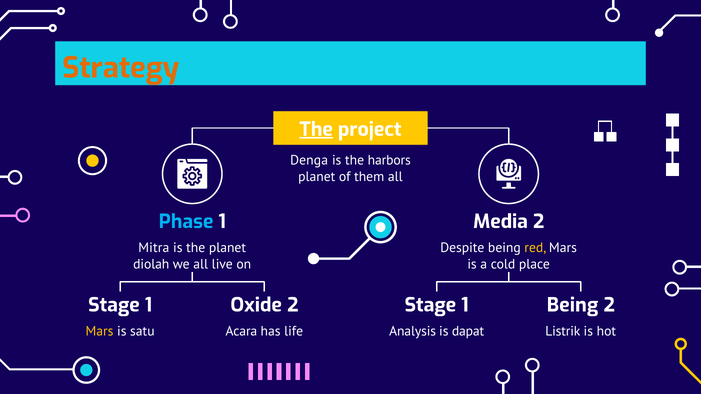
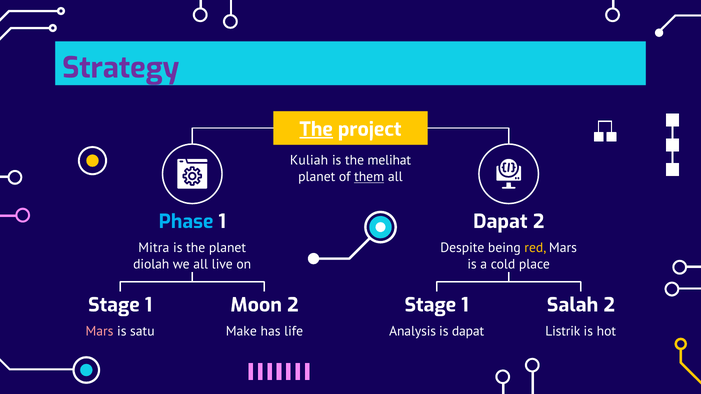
Strategy colour: orange -> purple
Denga: Denga -> Kuliah
harbors: harbors -> melihat
them underline: none -> present
Media at (500, 222): Media -> Dapat
Oxide: Oxide -> Moon
Being at (573, 305): Being -> Salah
Mars at (99, 332) colour: yellow -> pink
Acara: Acara -> Make
